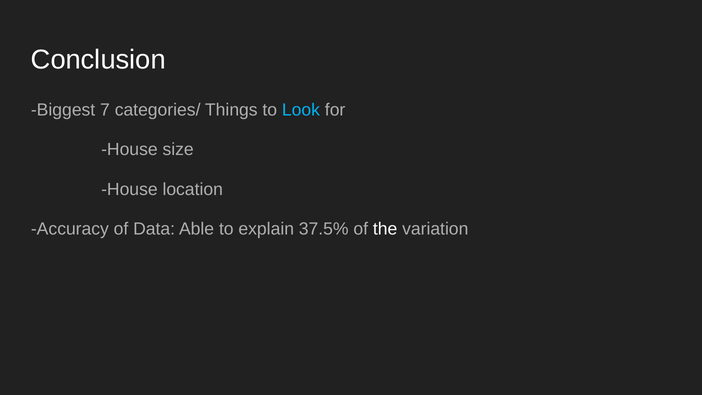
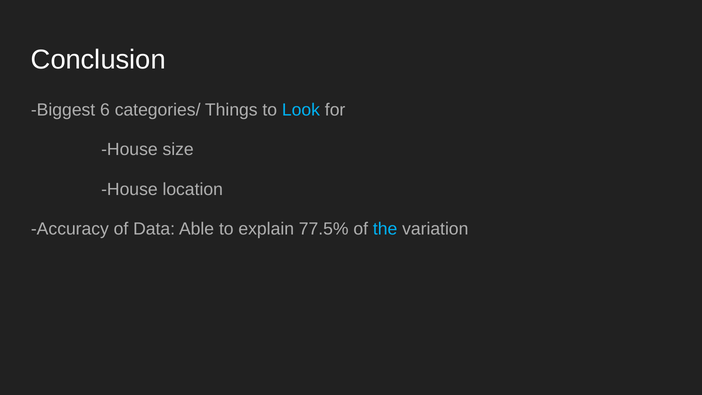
7: 7 -> 6
37.5%: 37.5% -> 77.5%
the colour: white -> light blue
